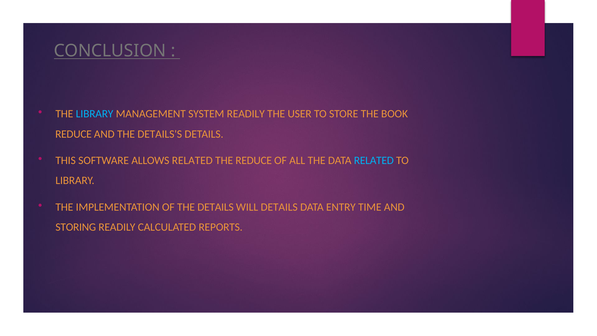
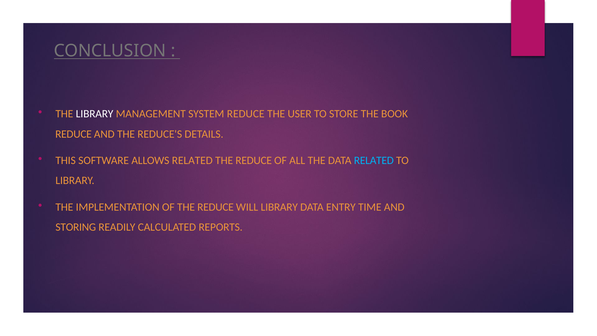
LIBRARY at (95, 114) colour: light blue -> white
SYSTEM READILY: READILY -> REDUCE
DETAILS'S: DETAILS'S -> REDUCE'S
OF THE DETAILS: DETAILS -> REDUCE
WILL DETAILS: DETAILS -> LIBRARY
